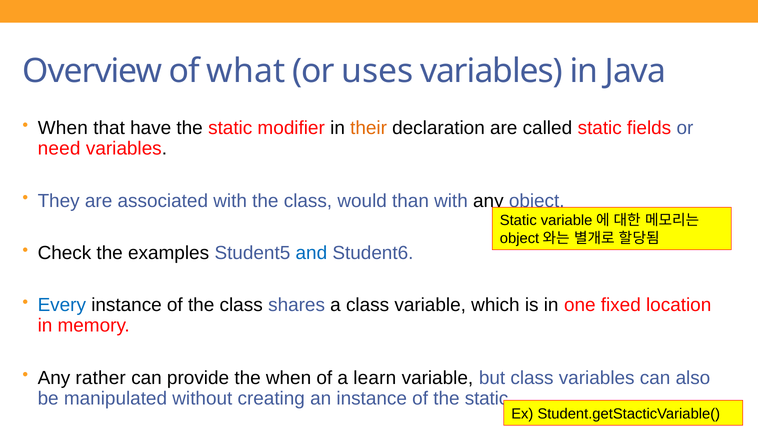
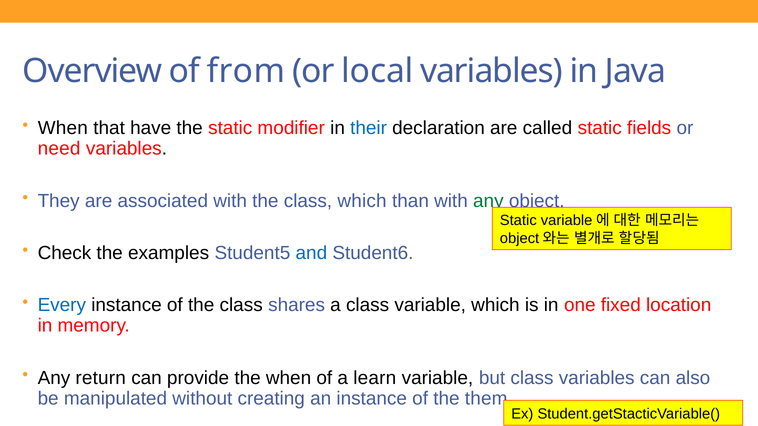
what: what -> from
uses: uses -> local
their colour: orange -> blue
class would: would -> which
any at (488, 201) colour: black -> green
rather: rather -> return
of the static: static -> them
